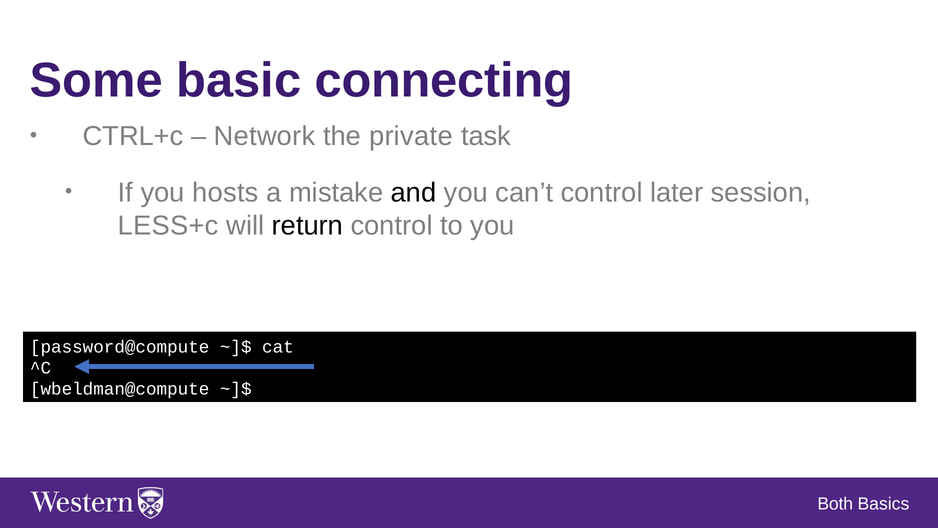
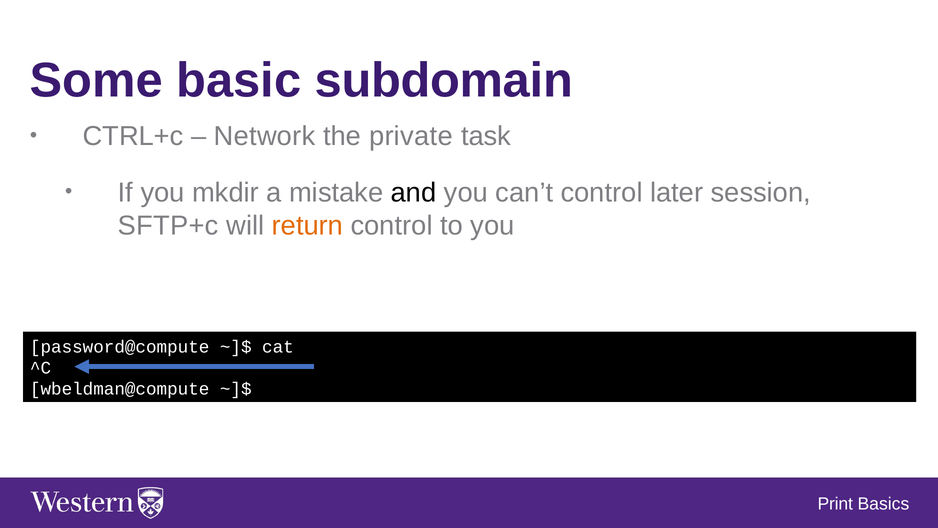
connecting: connecting -> subdomain
hosts: hosts -> mkdir
LESS+c: LESS+c -> SFTP+c
return colour: black -> orange
Both: Both -> Print
